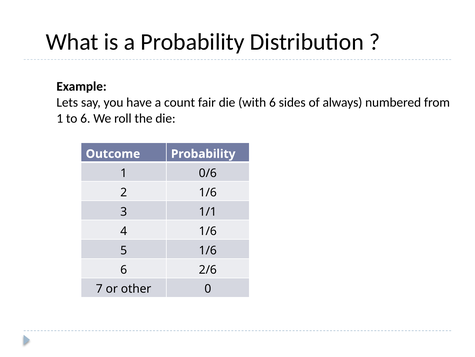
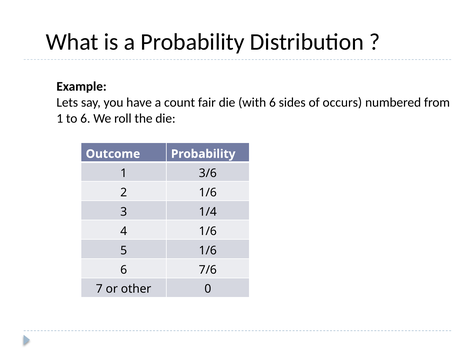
always: always -> occurs
0/6: 0/6 -> 3/6
1/1: 1/1 -> 1/4
2/6: 2/6 -> 7/6
